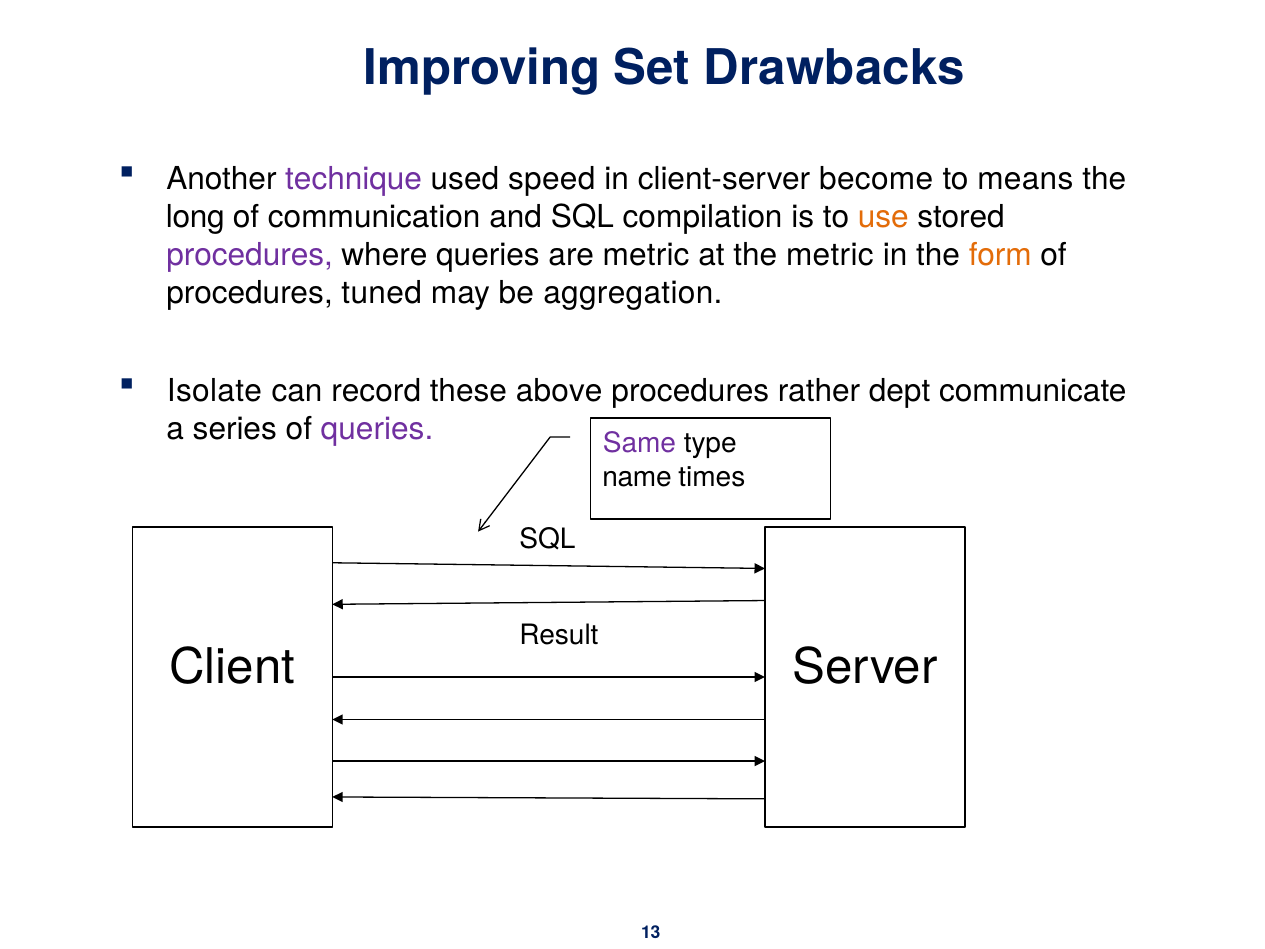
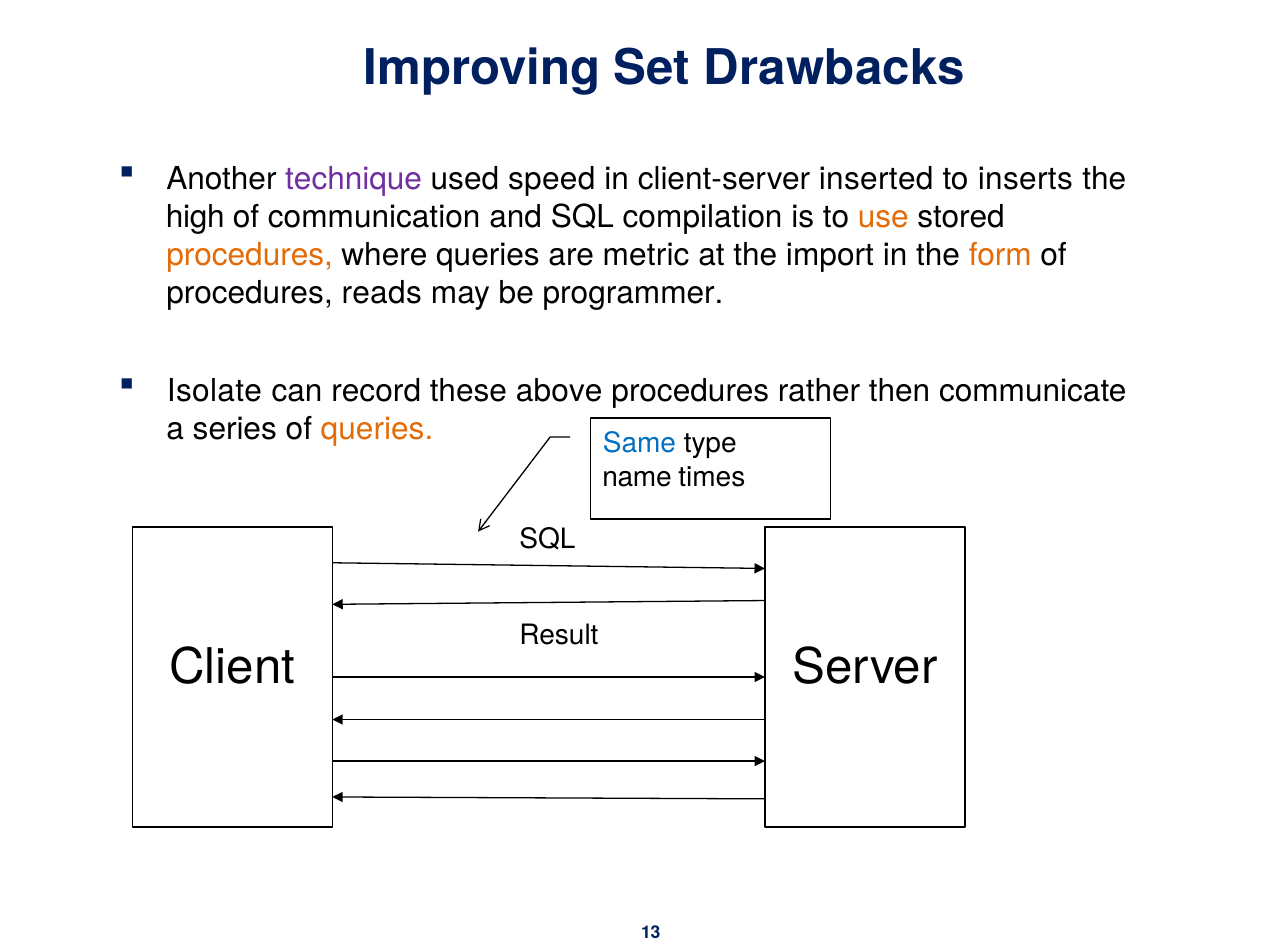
become: become -> inserted
means: means -> inserts
long: long -> high
procedures at (250, 255) colour: purple -> orange
the metric: metric -> import
tuned: tuned -> reads
aggregation: aggregation -> programmer
dept: dept -> then
queries at (377, 429) colour: purple -> orange
Same colour: purple -> blue
